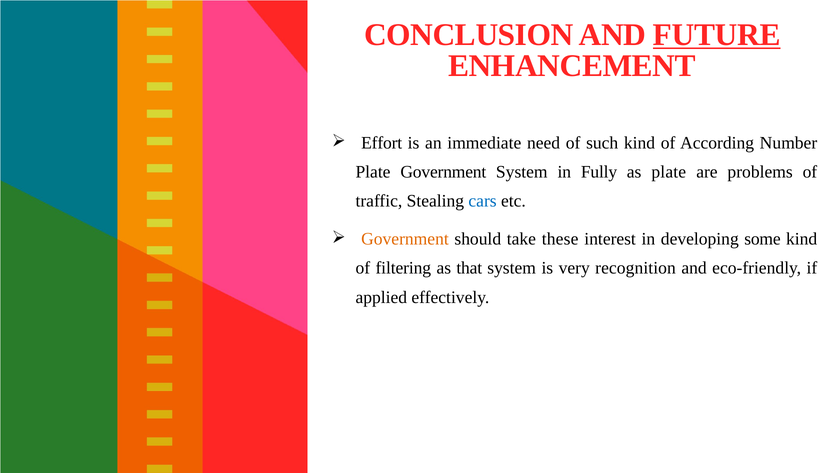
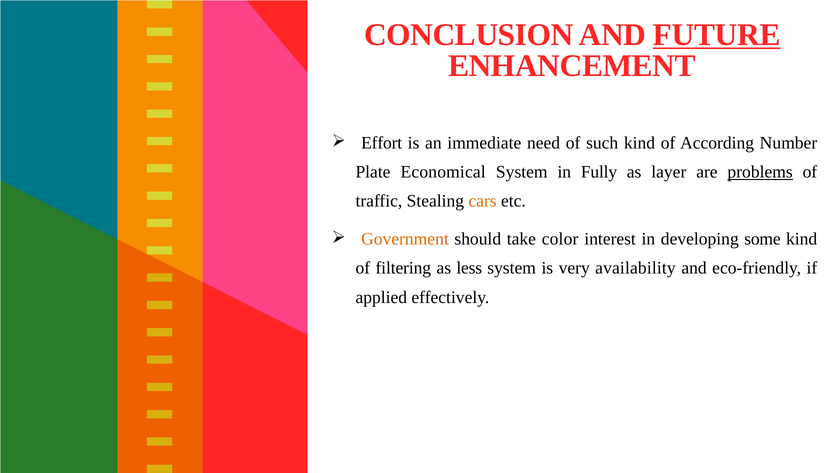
Plate Government: Government -> Economical
as plate: plate -> layer
problems underline: none -> present
cars colour: blue -> orange
these: these -> color
that: that -> less
recognition: recognition -> availability
